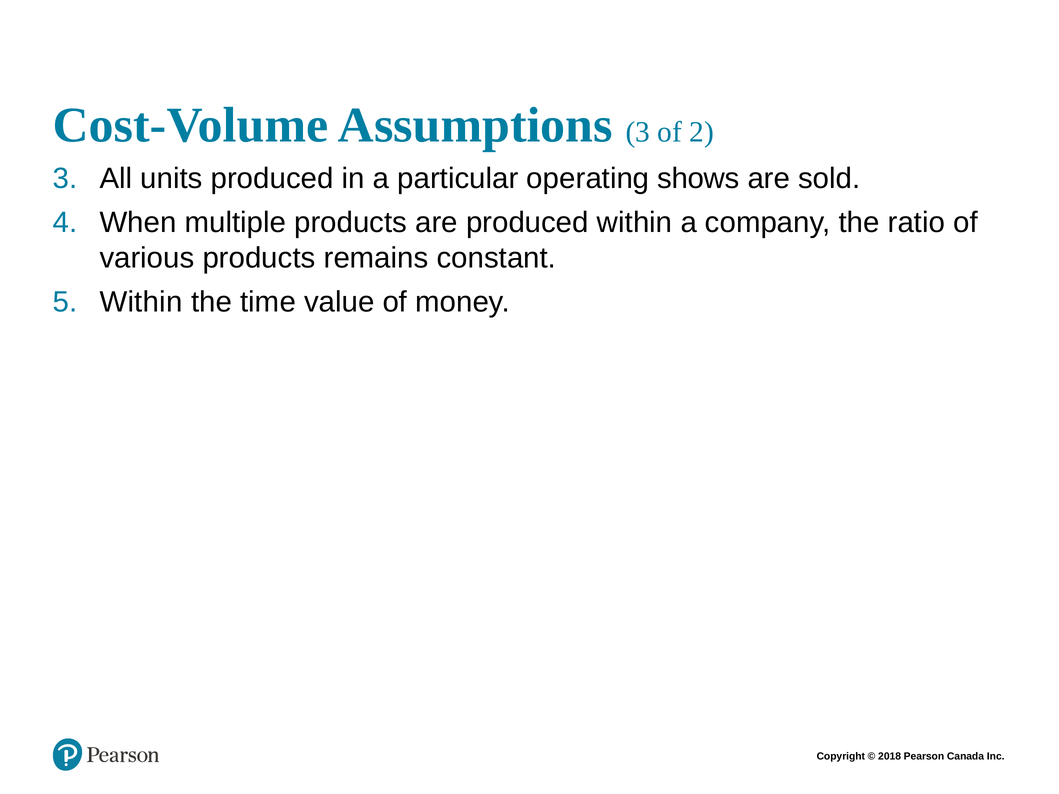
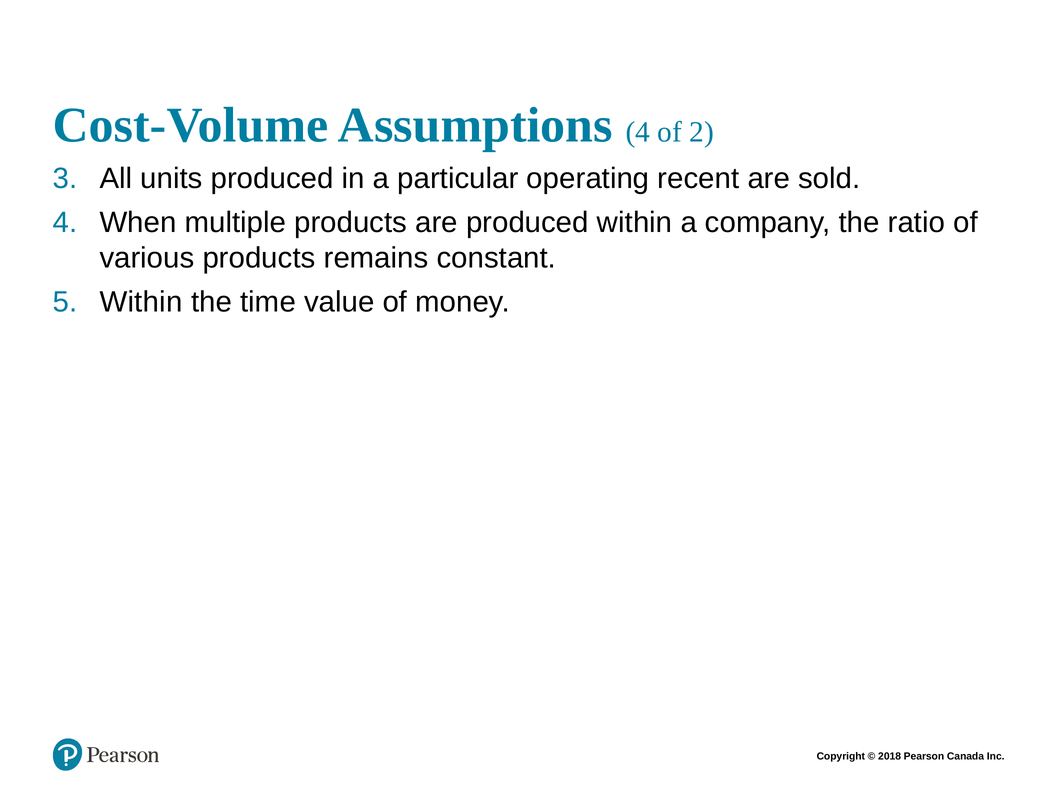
Assumptions 3: 3 -> 4
shows: shows -> recent
